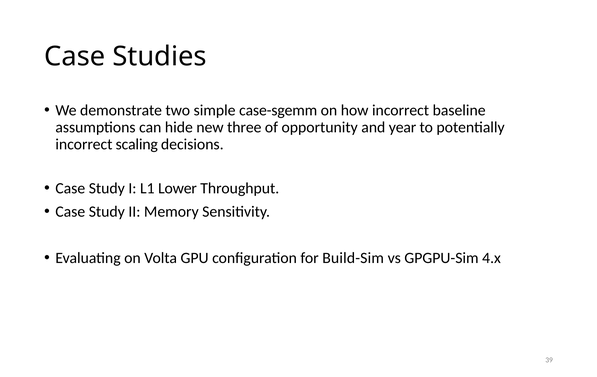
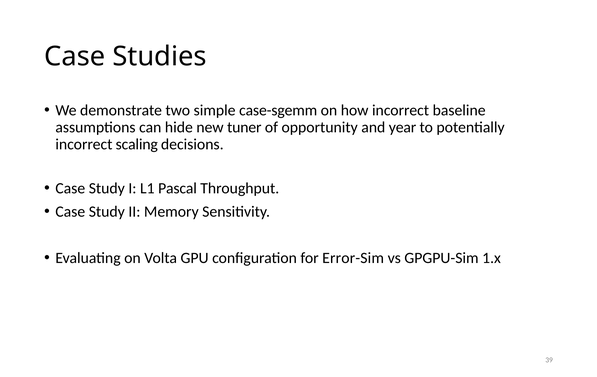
three: three -> tuner
Lower: Lower -> Pascal
Build-Sim: Build-Sim -> Error-Sim
4.x: 4.x -> 1.x
